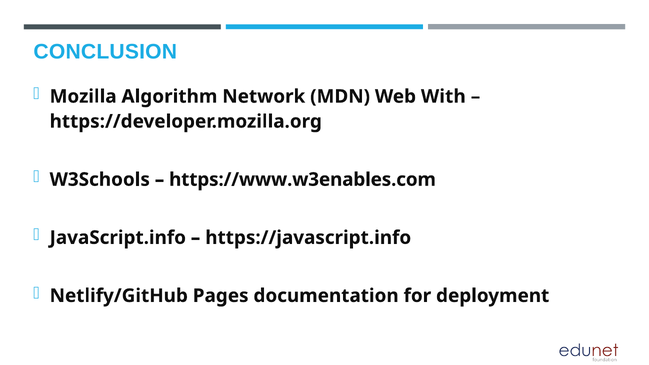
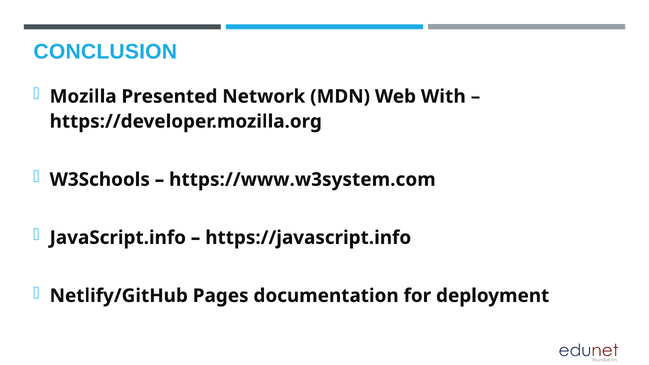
Algorithm: Algorithm -> Presented
https://www.w3enables.com: https://www.w3enables.com -> https://www.w3system.com
